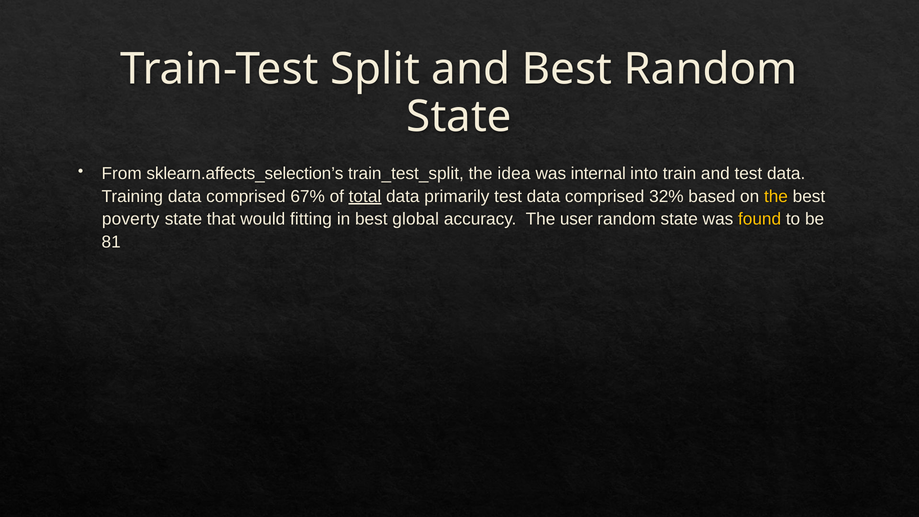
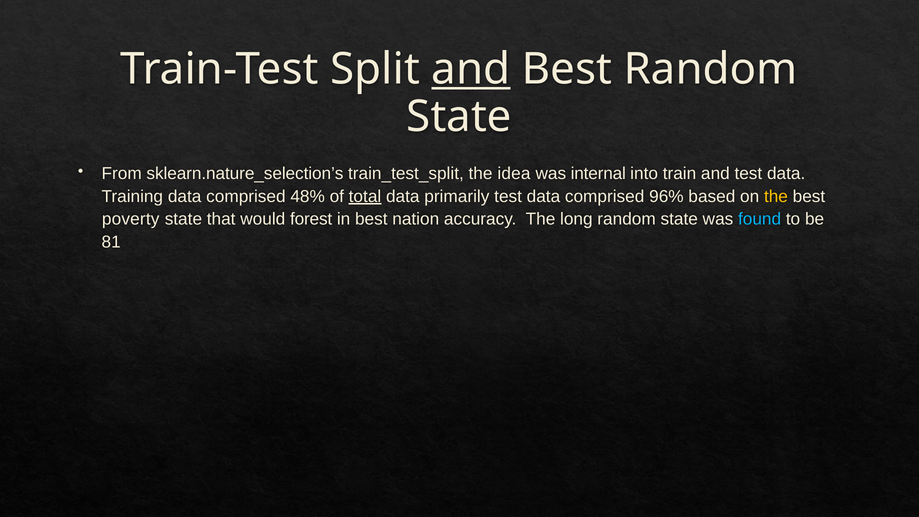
and at (471, 69) underline: none -> present
sklearn.affects_selection’s: sklearn.affects_selection’s -> sklearn.nature_selection’s
67%: 67% -> 48%
32%: 32% -> 96%
fitting: fitting -> forest
global: global -> nation
user: user -> long
found colour: yellow -> light blue
